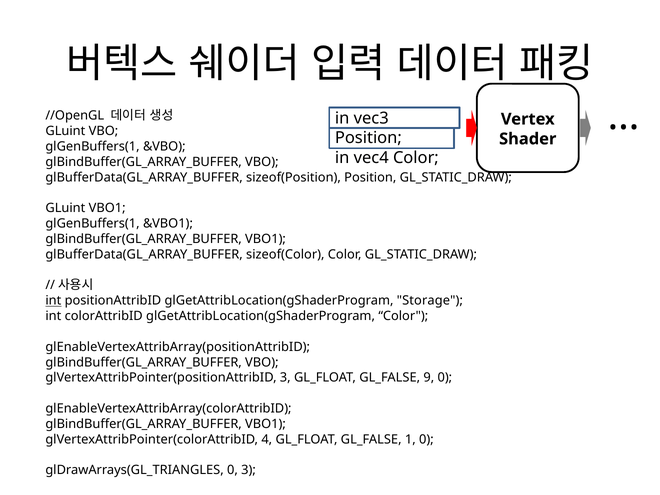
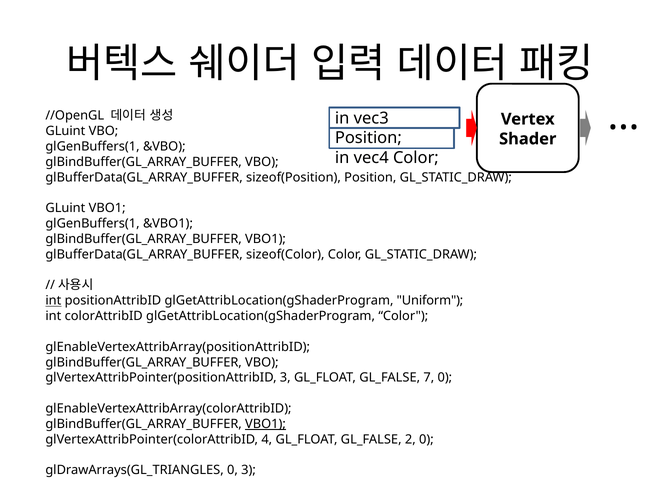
Storage: Storage -> Uniform
9: 9 -> 7
VBO1 at (266, 424) underline: none -> present
1: 1 -> 2
